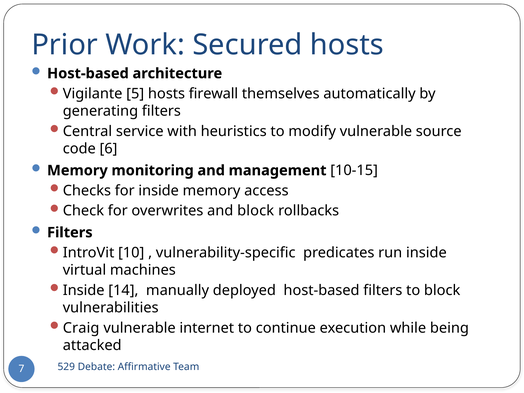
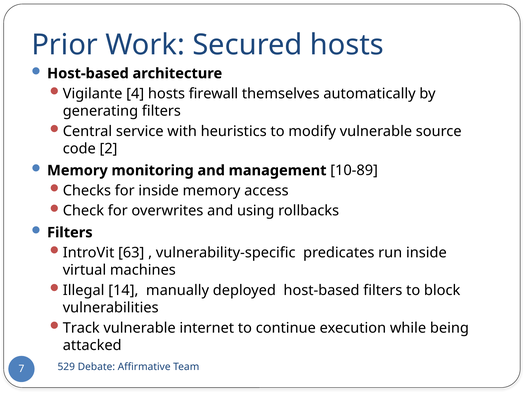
5: 5 -> 4
6: 6 -> 2
10-15: 10-15 -> 10-89
and block: block -> using
10: 10 -> 63
Inside at (84, 290): Inside -> Illegal
Craig: Craig -> Track
